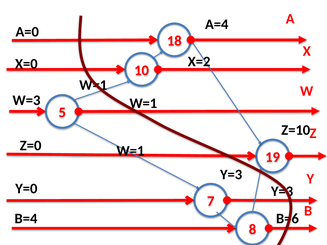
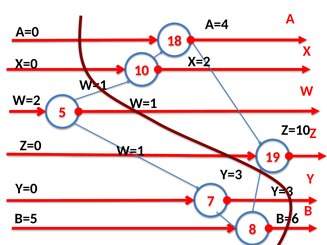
W=3: W=3 -> W=2
B=4: B=4 -> B=5
